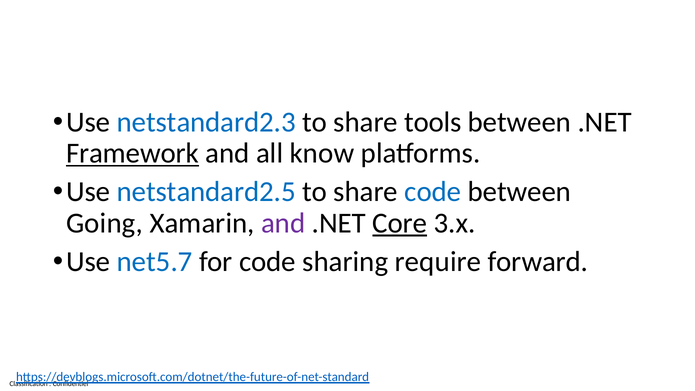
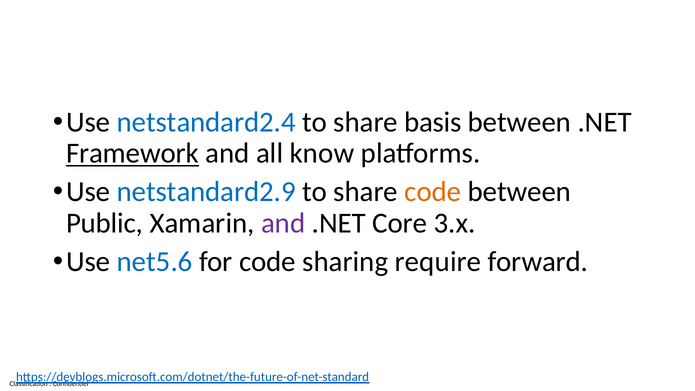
netstandard2.3: netstandard2.3 -> netstandard2.4
tools: tools -> basis
netstandard2.5: netstandard2.5 -> netstandard2.9
code at (433, 192) colour: blue -> orange
Going: Going -> Public
Core underline: present -> none
net5.7: net5.7 -> net5.6
